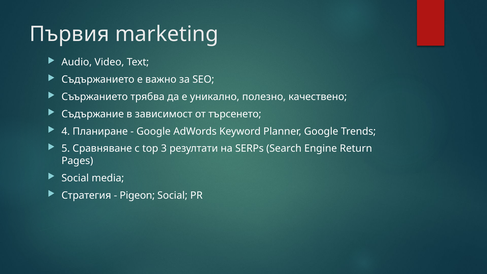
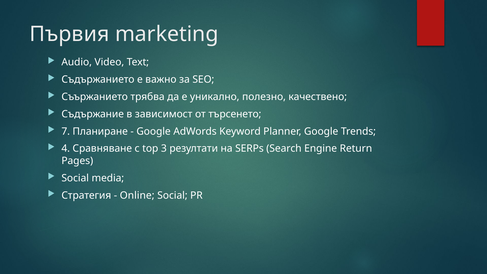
4: 4 -> 7
5: 5 -> 4
Pigeon: Pigeon -> Online
